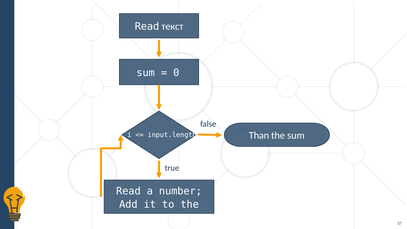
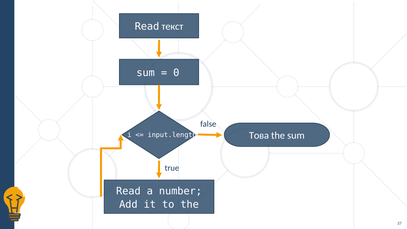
Than: Than -> Това
